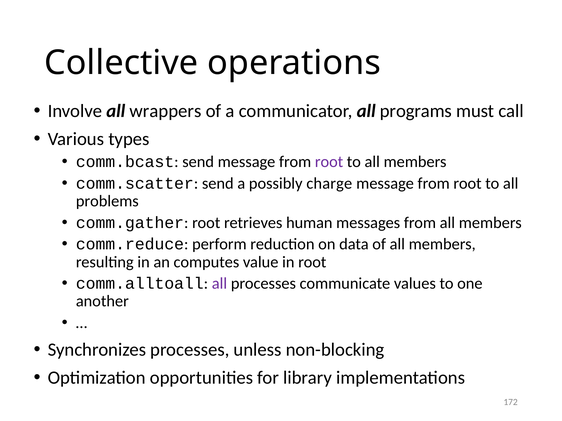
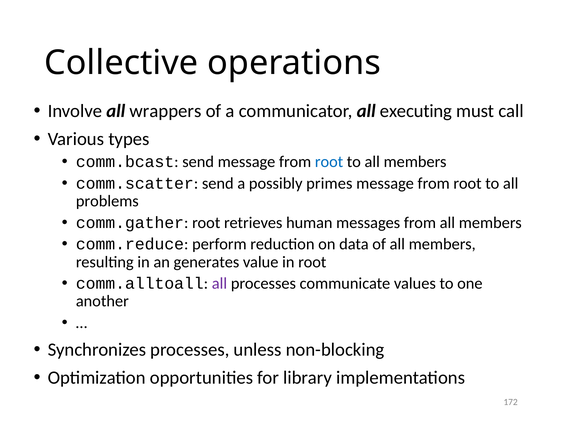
programs: programs -> executing
root at (329, 162) colour: purple -> blue
charge: charge -> primes
computes: computes -> generates
